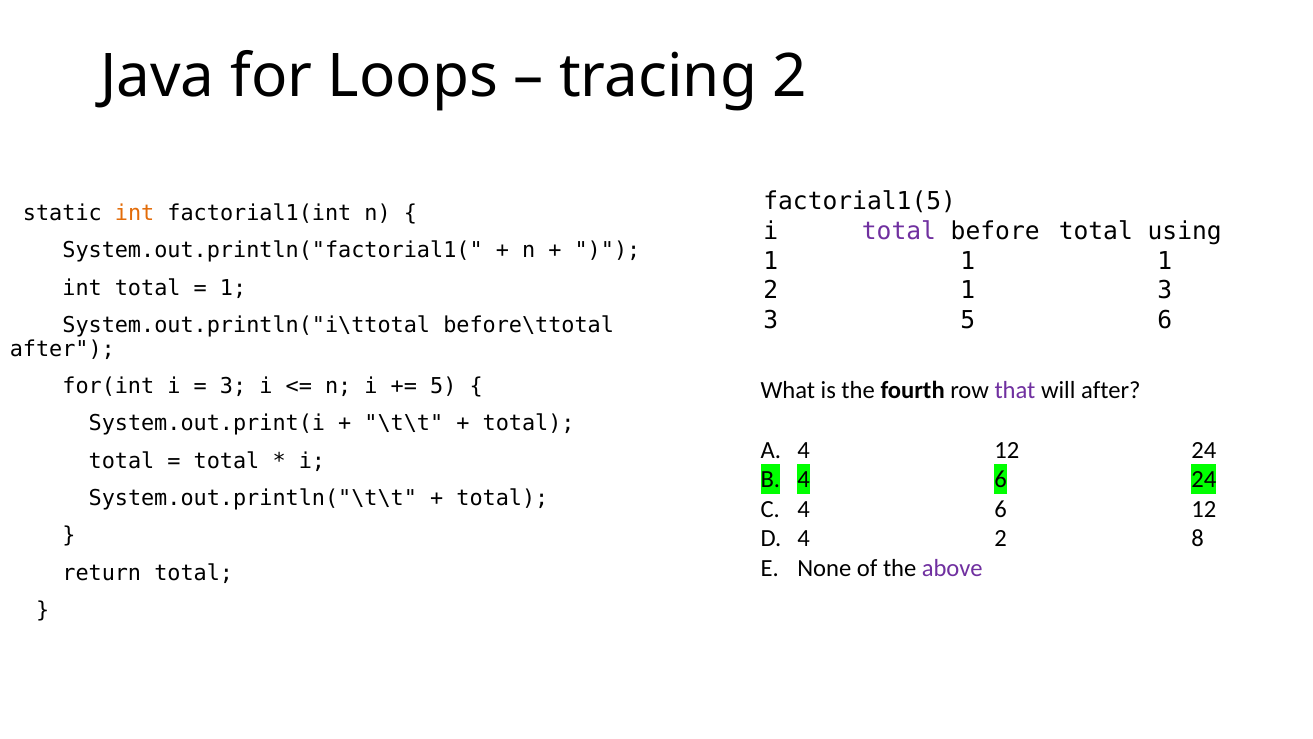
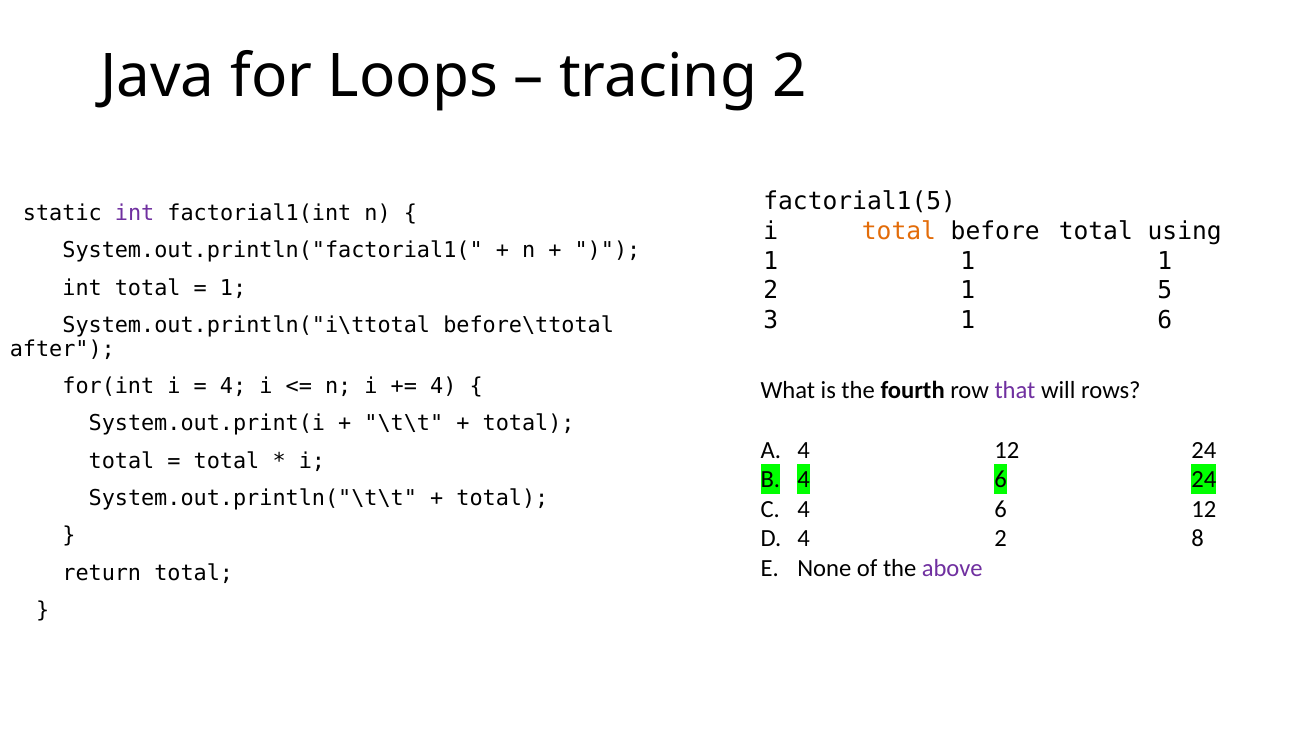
int at (135, 213) colour: orange -> purple
total at (899, 231) colour: purple -> orange
1 3: 3 -> 5
3 5: 5 -> 1
3 at (233, 386): 3 -> 4
5 at (443, 386): 5 -> 4
will after: after -> rows
